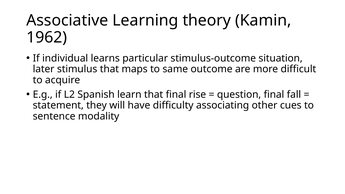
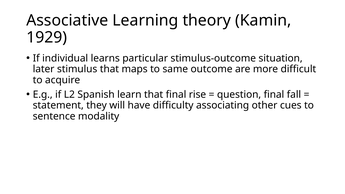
1962: 1962 -> 1929
